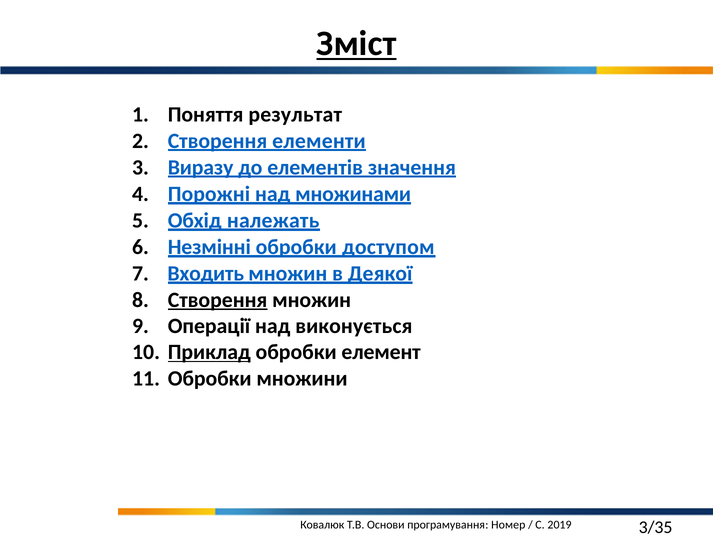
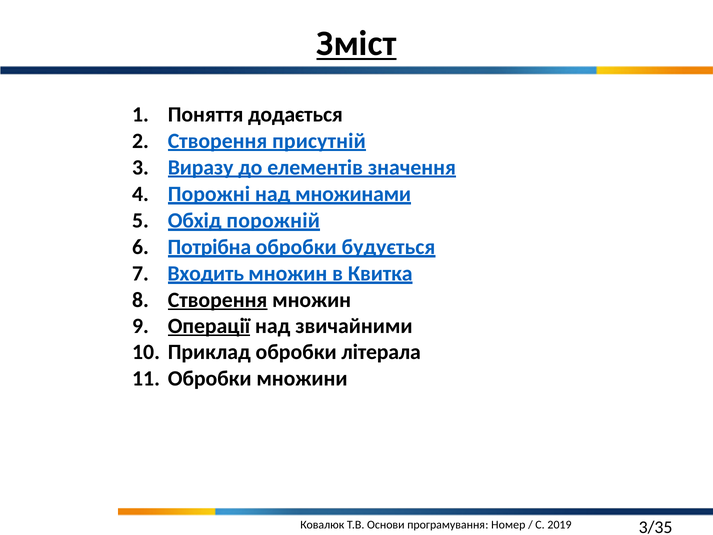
результат: результат -> додається
елементи: елементи -> присутній
належать: належать -> порожній
Незмінні: Незмінні -> Потрібна
доступом: доступом -> будується
Деякої: Деякої -> Квитка
Операції underline: none -> present
виконується: виконується -> звичайними
Приклад underline: present -> none
елемент: елемент -> літерала
